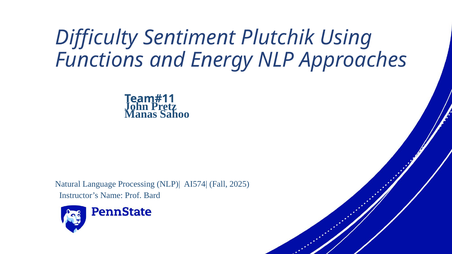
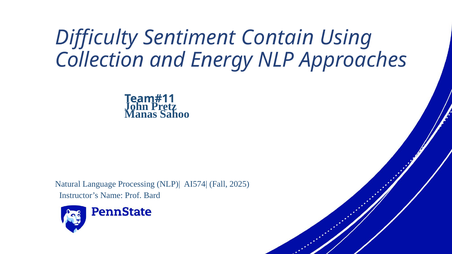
Plutchik: Plutchik -> Contain
Functions: Functions -> Collection
